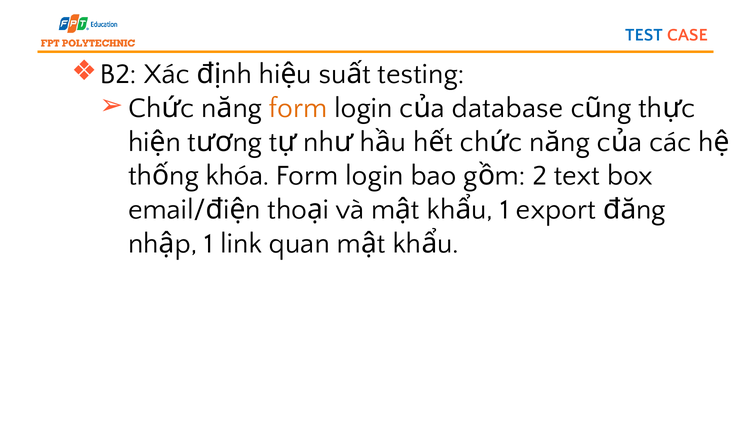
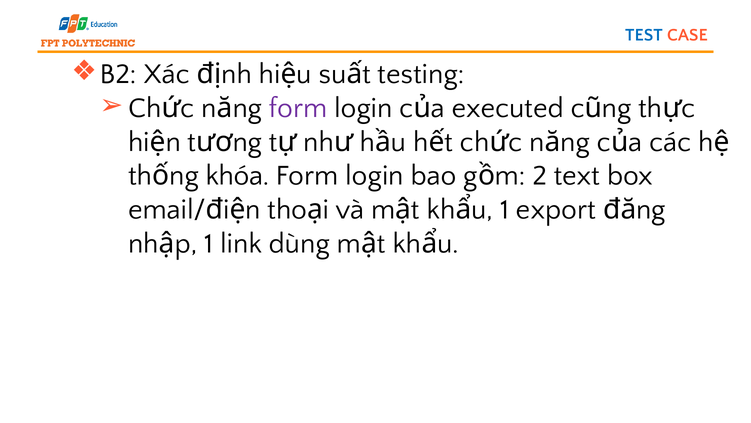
form at (298, 108) colour: orange -> purple
database: database -> executed
quan: quan -> dùng
